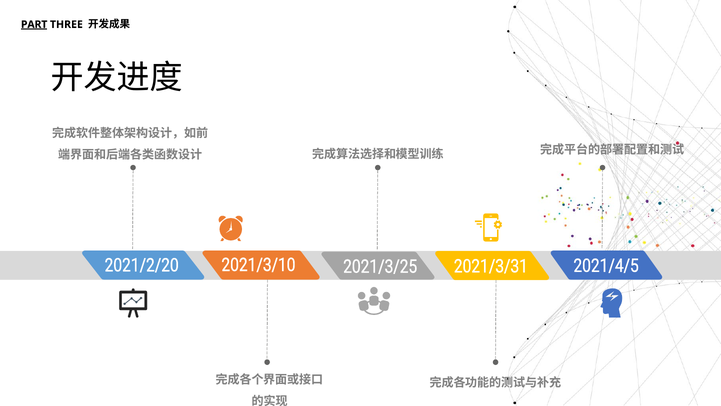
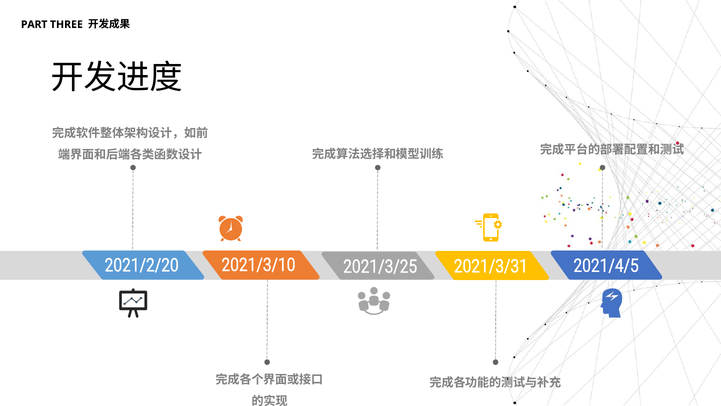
PART underline: present -> none
